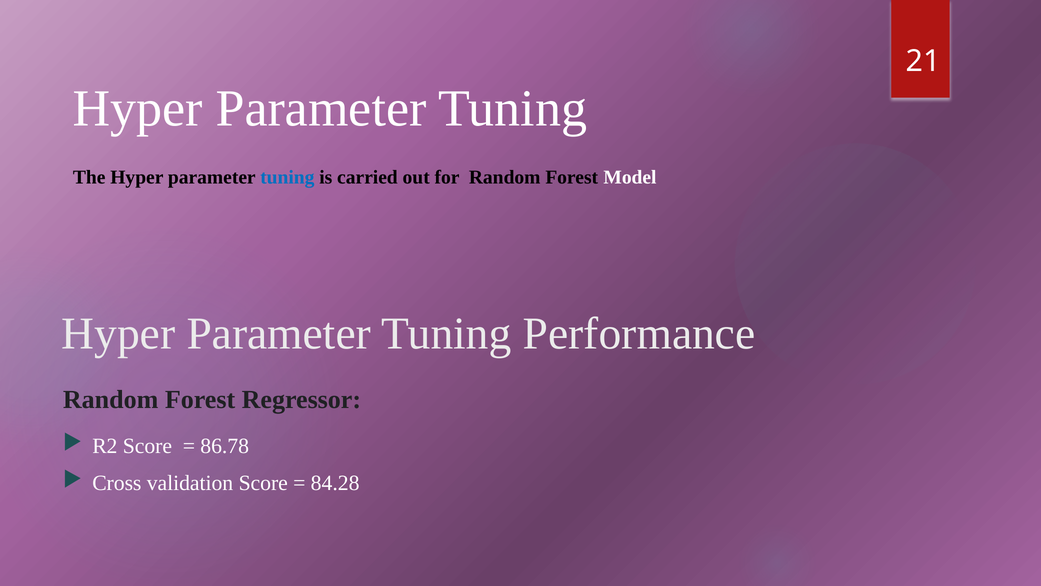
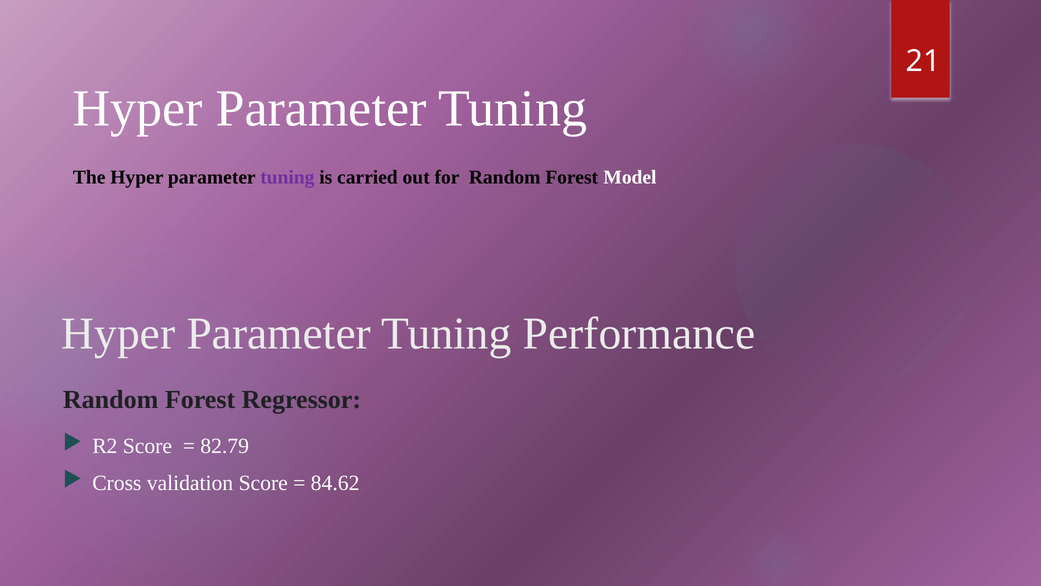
tuning at (287, 177) colour: blue -> purple
86.78: 86.78 -> 82.79
84.28: 84.28 -> 84.62
